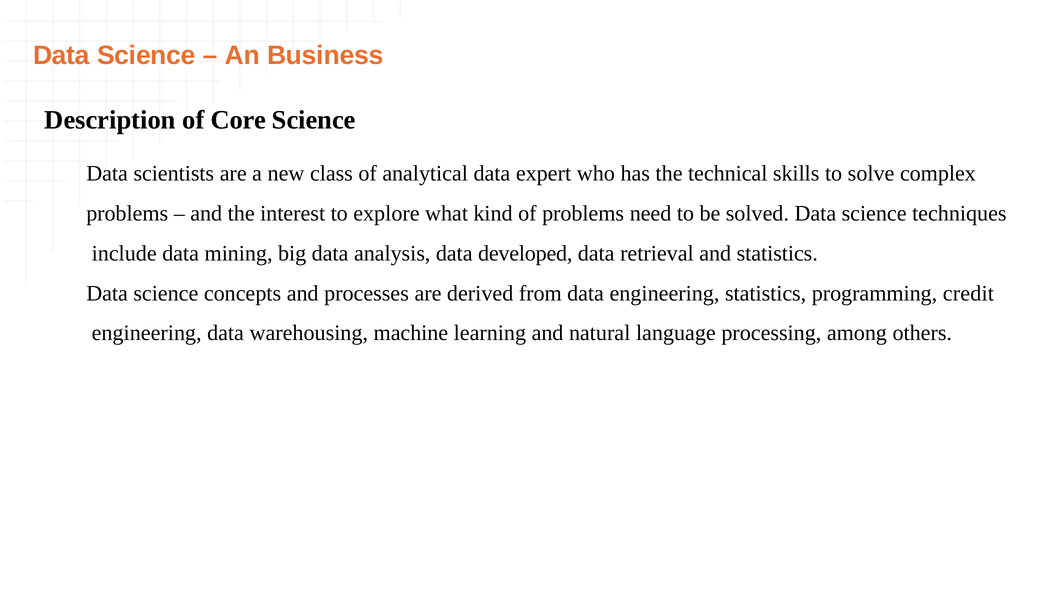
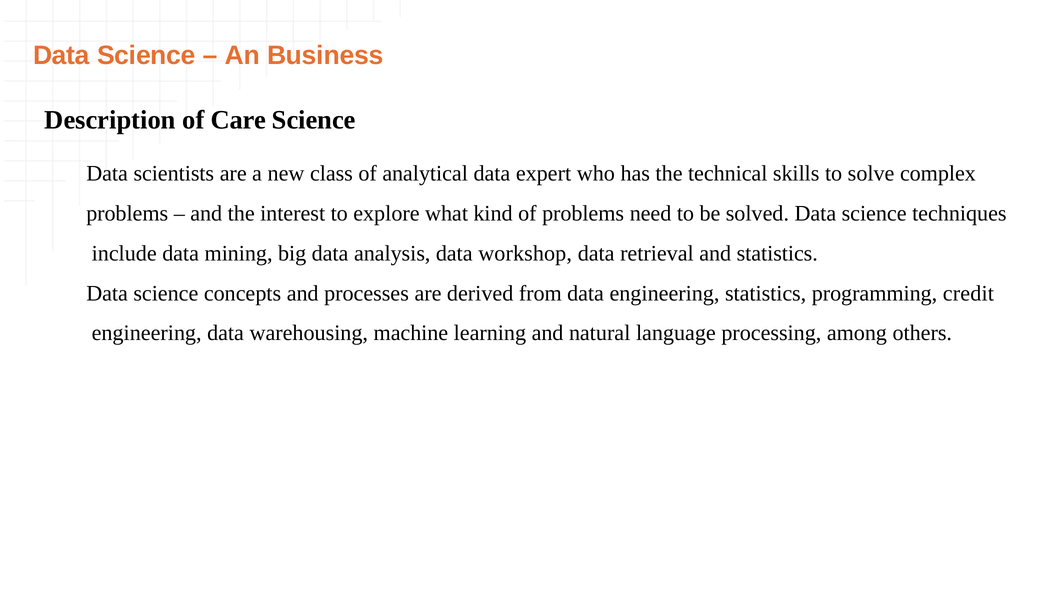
Core: Core -> Care
developed: developed -> workshop
